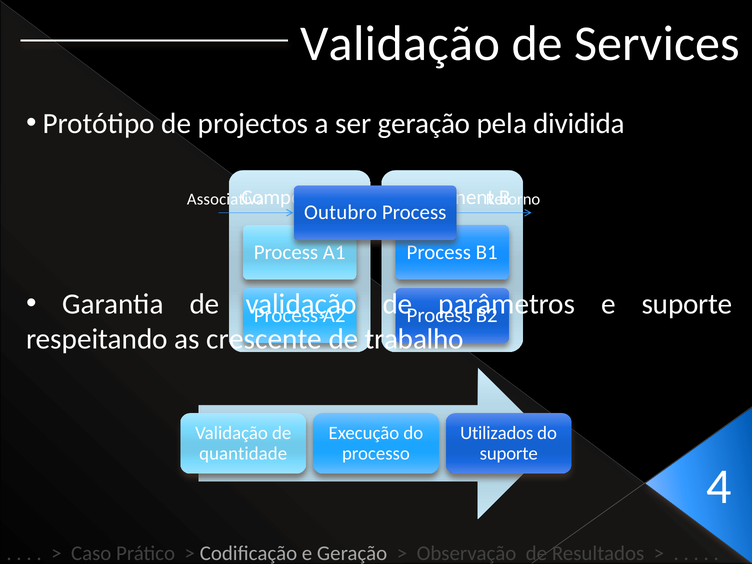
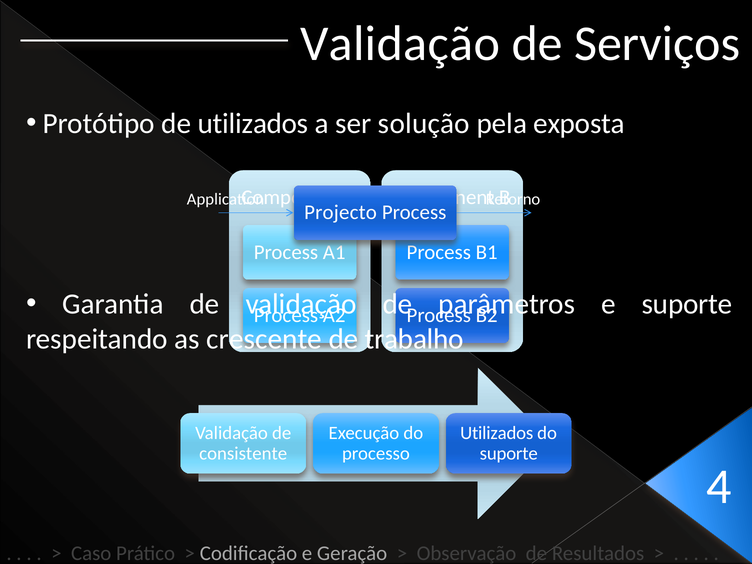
Services: Services -> Serviços
de projectos: projectos -> utilizados
ser geração: geração -> solução
dividida: dividida -> exposta
Associativa: Associativa -> Application
Outubro: Outubro -> Projecto
quantidade: quantidade -> consistente
